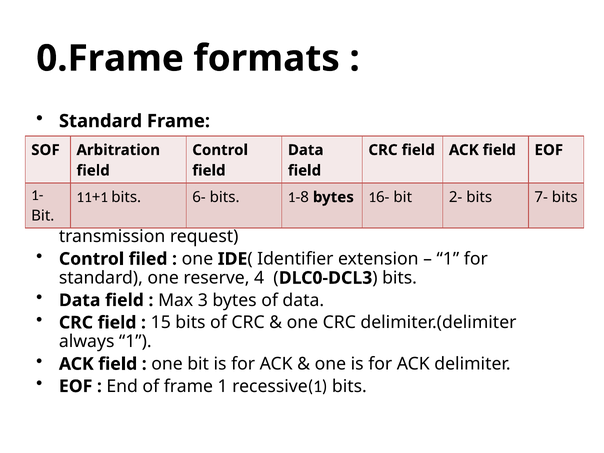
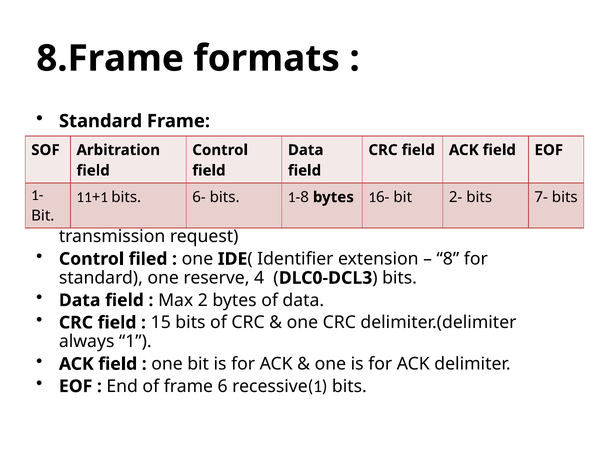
0.Frame: 0.Frame -> 8.Frame
1 at (448, 259): 1 -> 8
3: 3 -> 2
frame 1: 1 -> 6
